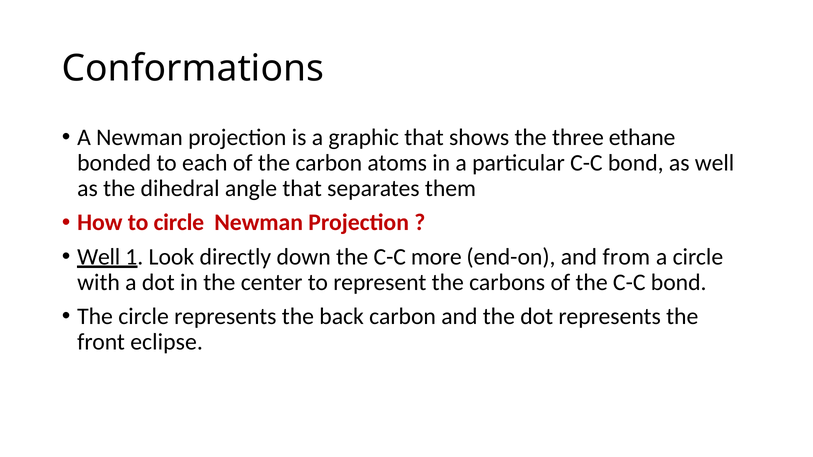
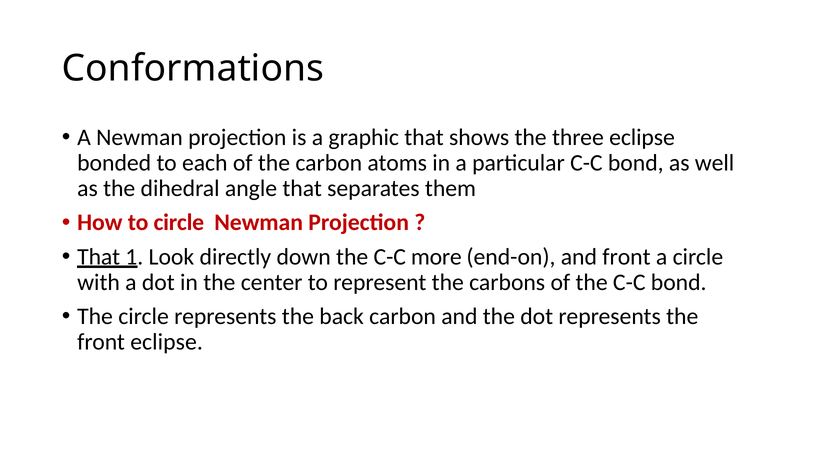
three ethane: ethane -> eclipse
Well at (99, 257): Well -> That
and from: from -> front
